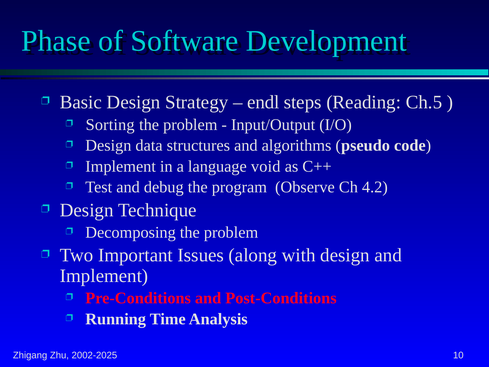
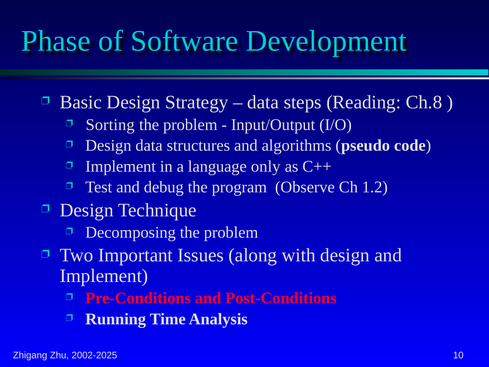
endl at (263, 102): endl -> data
Ch.5: Ch.5 -> Ch.8
void: void -> only
4.2: 4.2 -> 1.2
